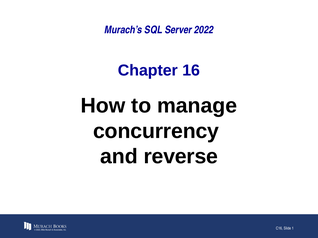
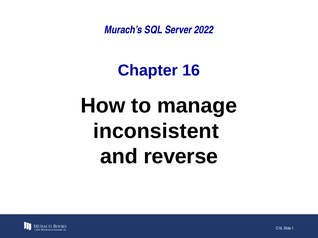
concurrency: concurrency -> inconsistent
